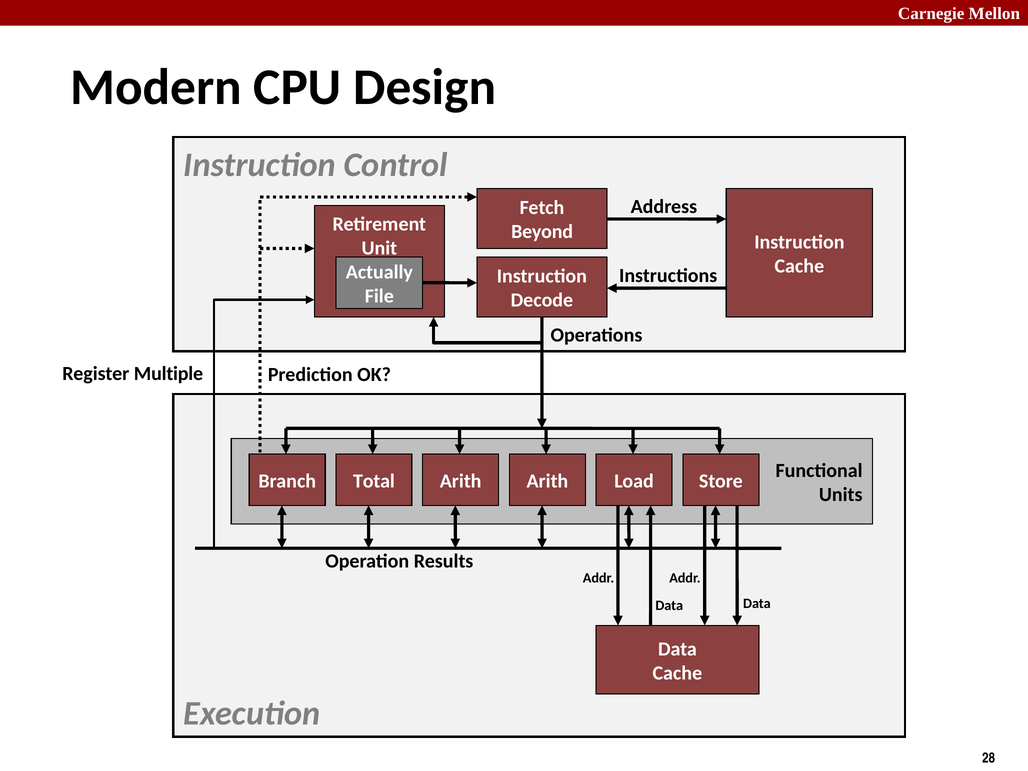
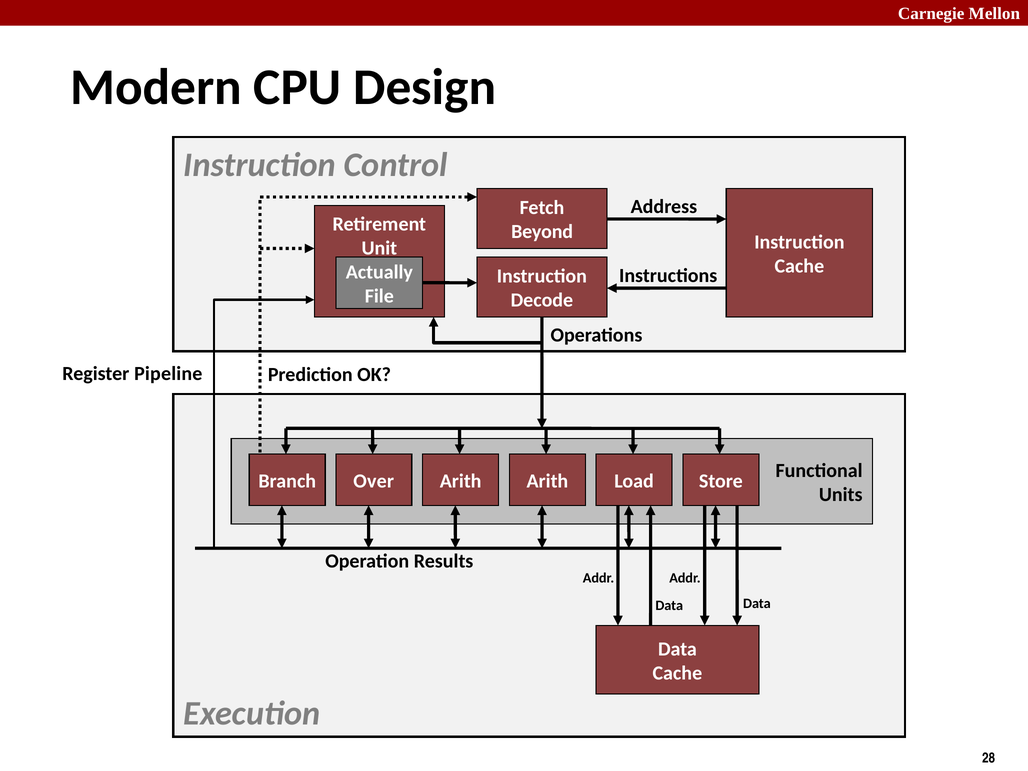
Multiple: Multiple -> Pipeline
Total: Total -> Over
